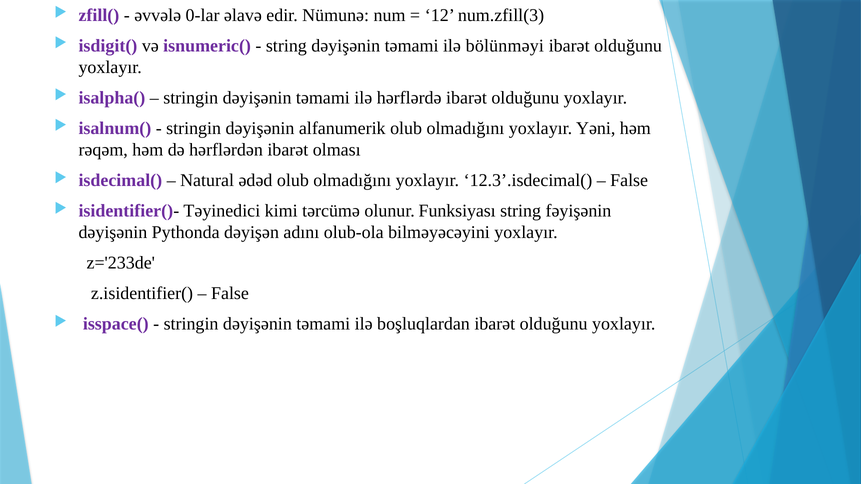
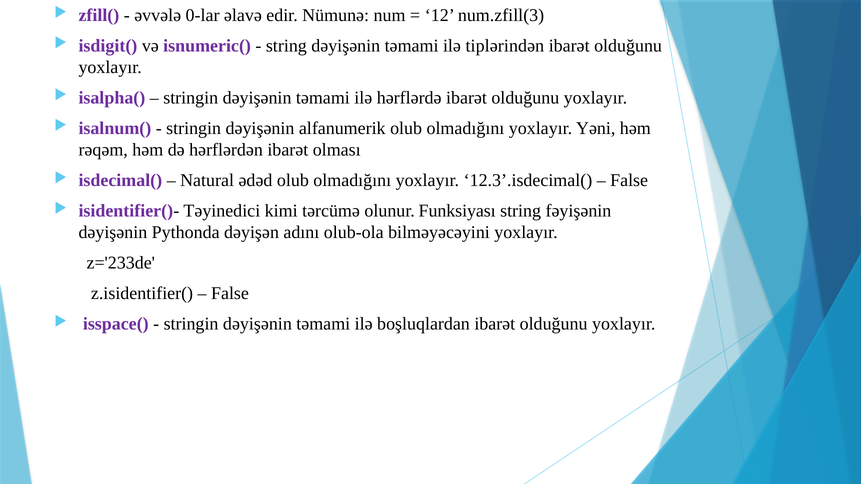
bölünməyi: bölünməyi -> tiplərindən
